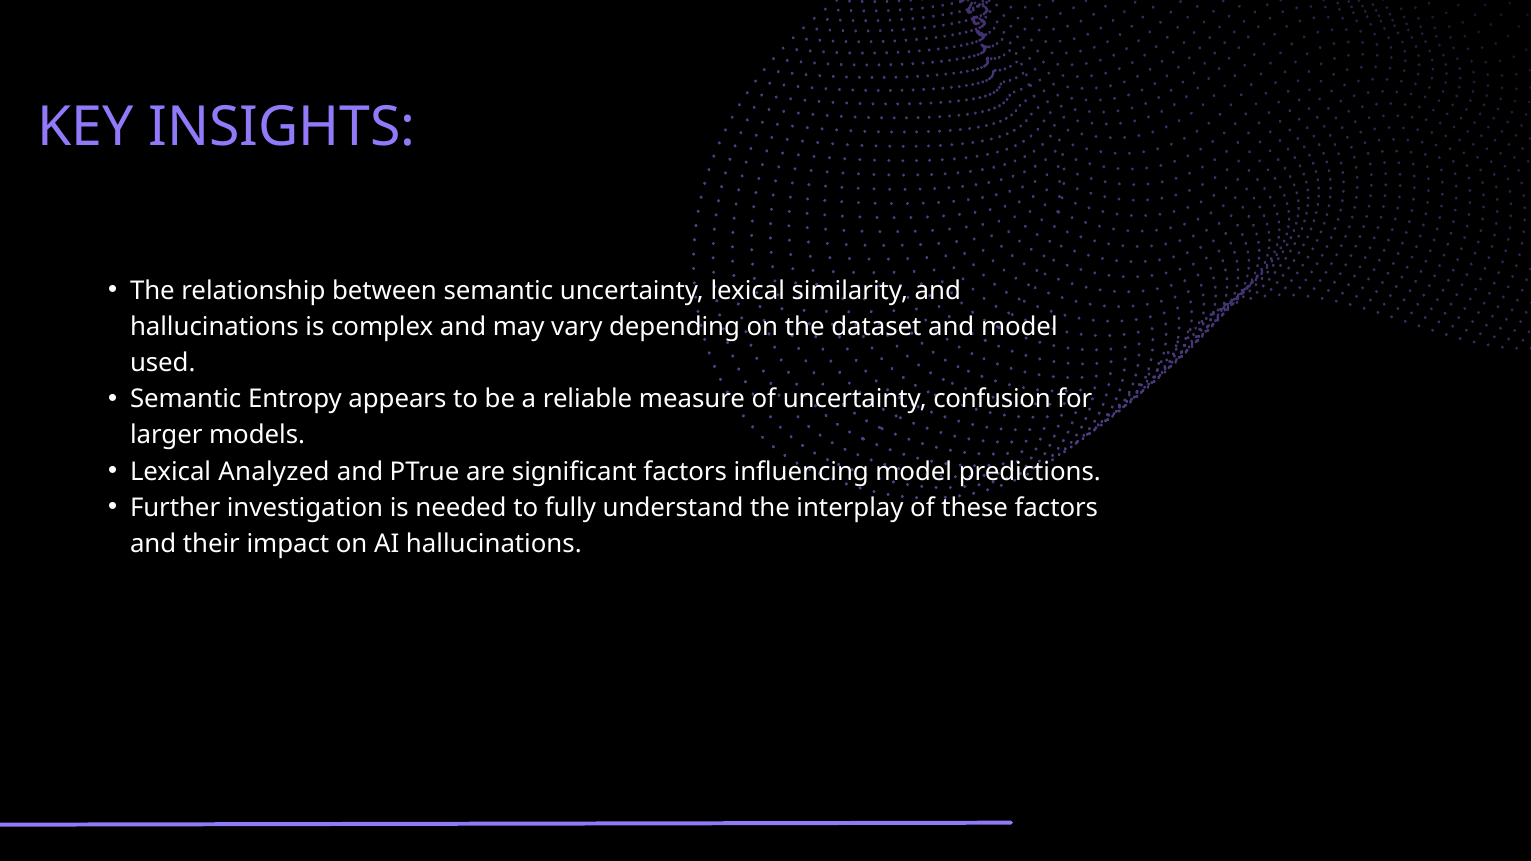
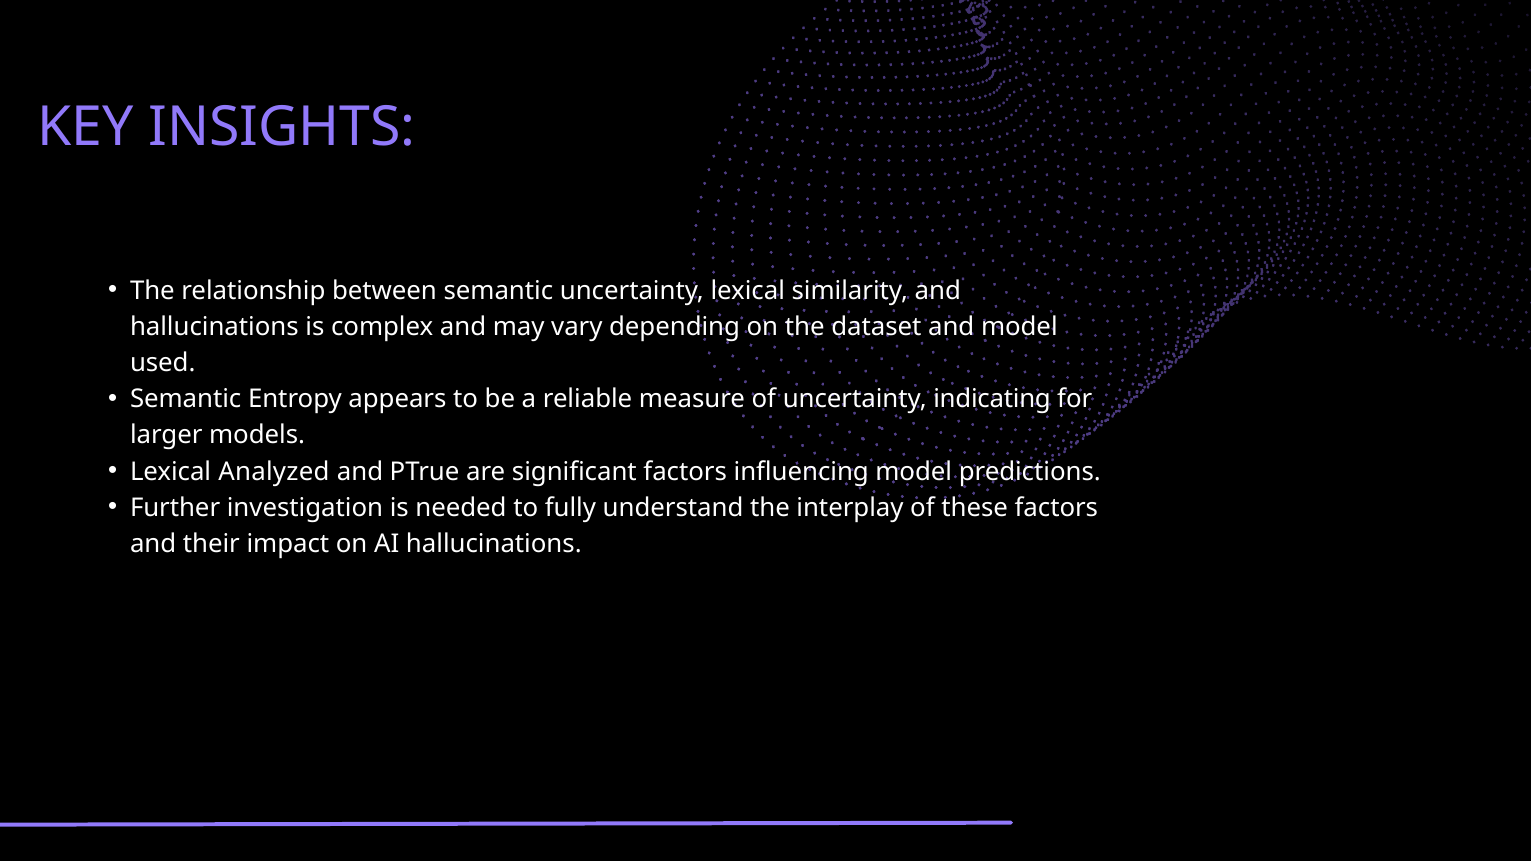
confusion: confusion -> indicating
